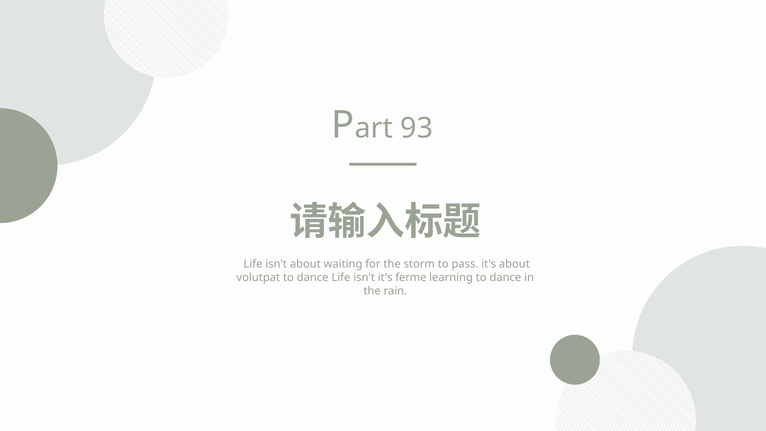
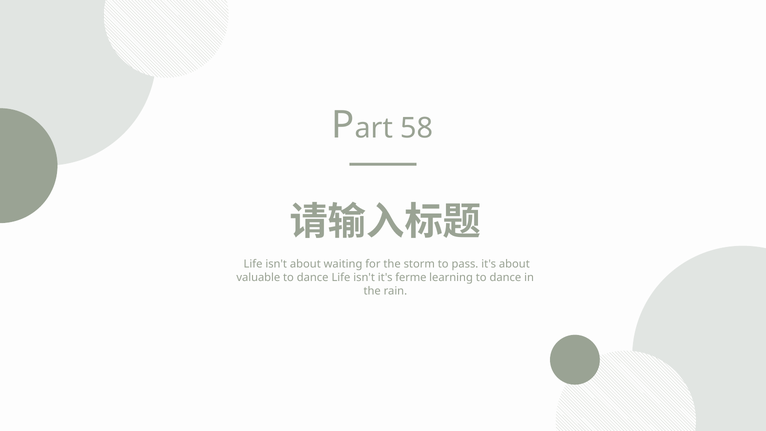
93: 93 -> 58
volutpat: volutpat -> valuable
